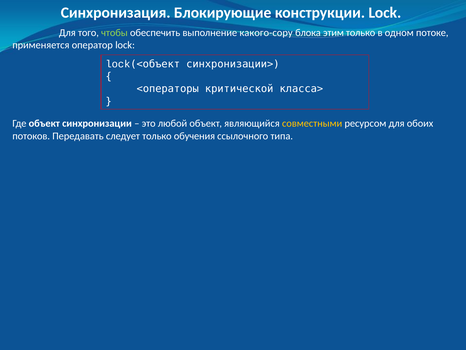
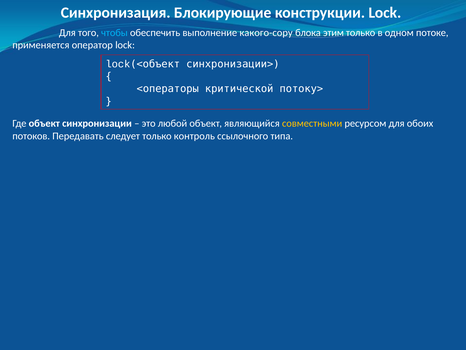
чтобы colour: light green -> light blue
класса>: класса> -> потоку>
обучения: обучения -> контроль
